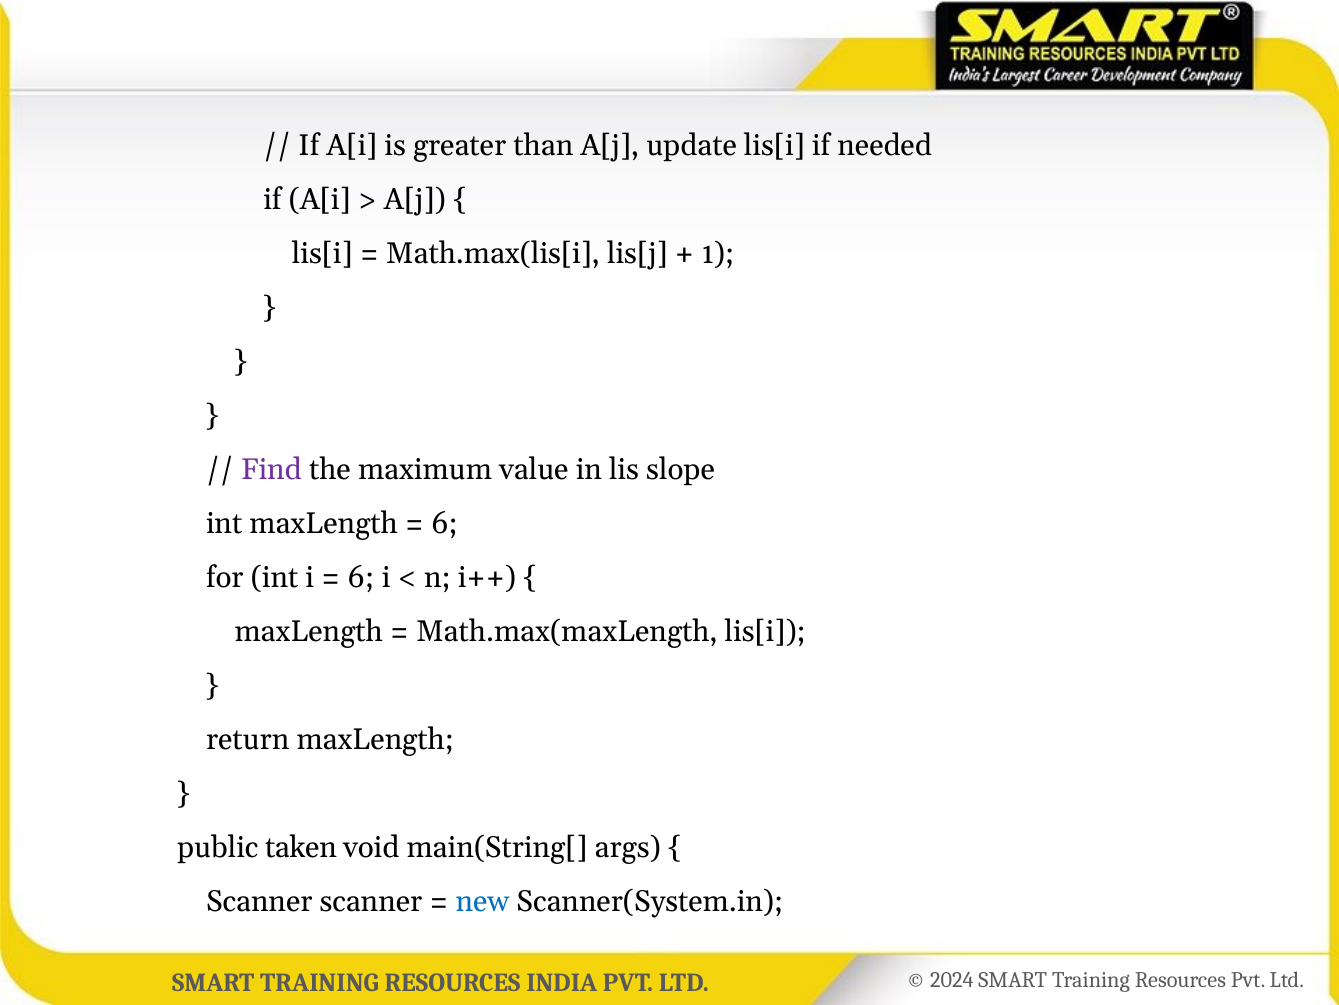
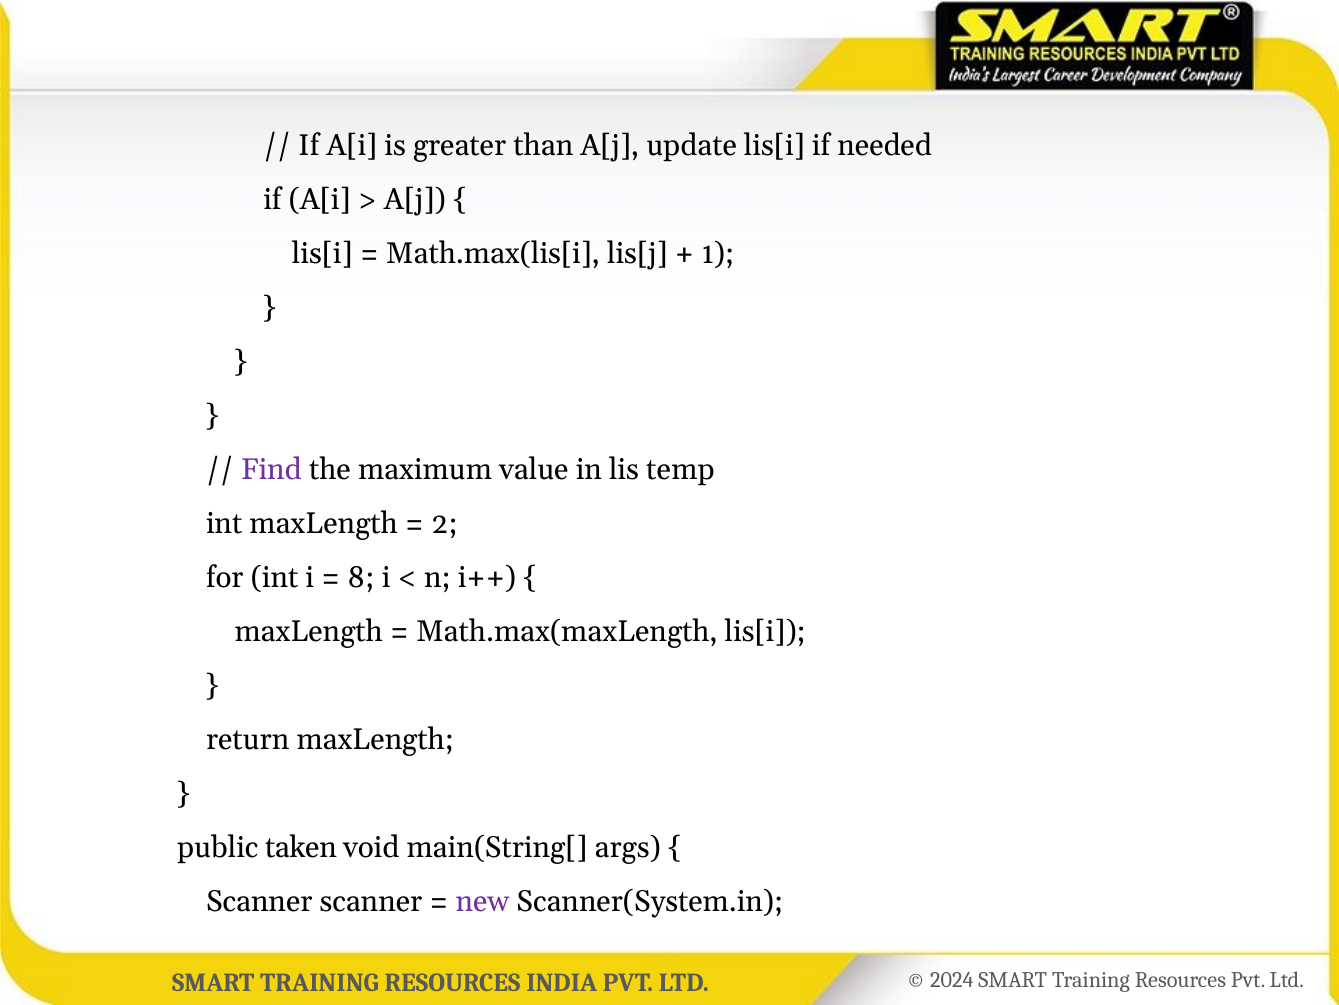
slope: slope -> temp
6 at (445, 523): 6 -> 2
6 at (361, 577): 6 -> 8
new colour: blue -> purple
